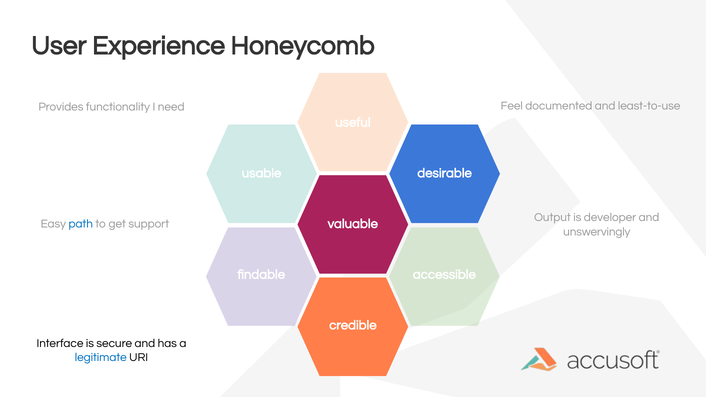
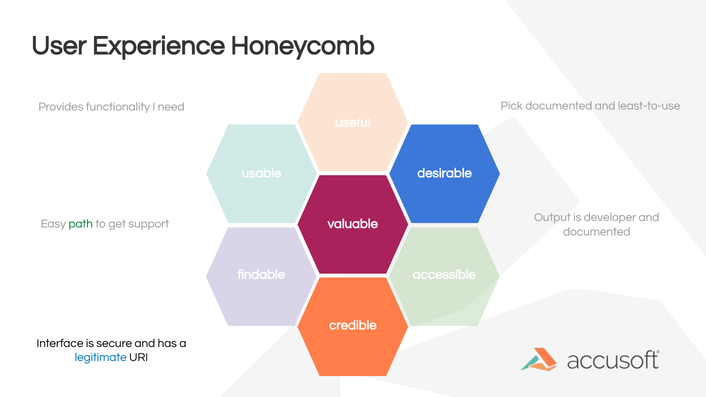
Feel: Feel -> Pick
path colour: blue -> green
unswervingly at (597, 232): unswervingly -> documented
